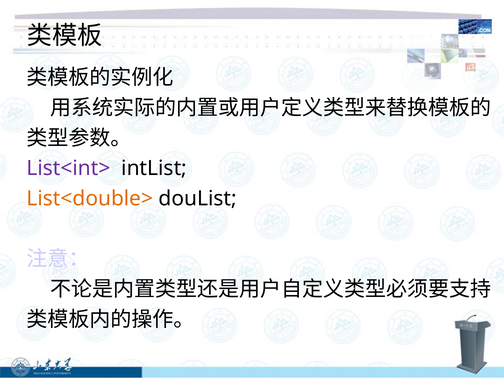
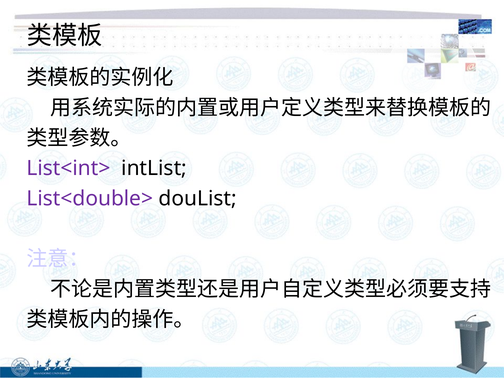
List<double> colour: orange -> purple
